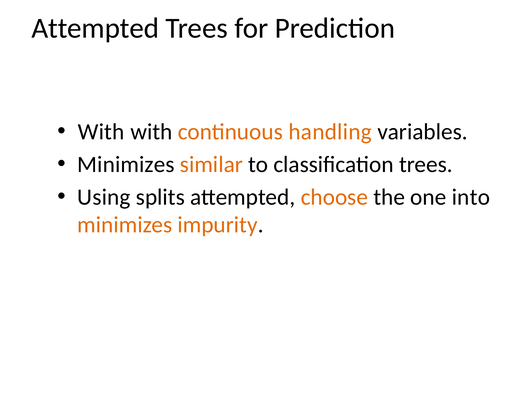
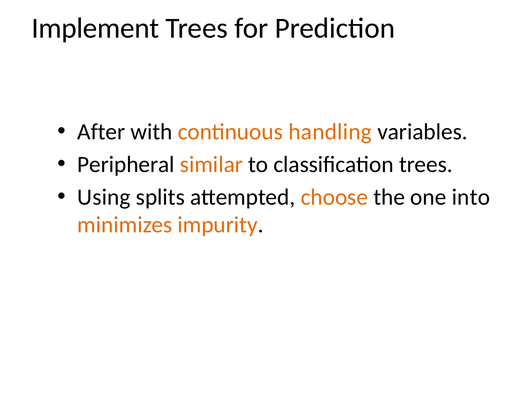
Attempted at (95, 28): Attempted -> Implement
With at (101, 132): With -> After
Minimizes at (126, 164): Minimizes -> Peripheral
